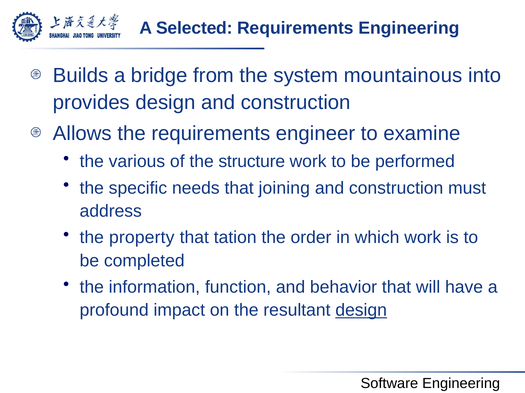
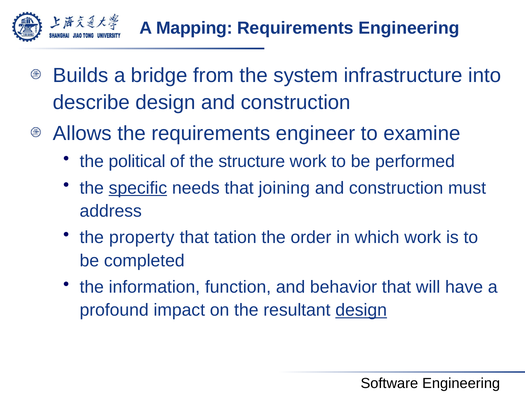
Selected: Selected -> Mapping
mountainous: mountainous -> infrastructure
provides: provides -> describe
various: various -> political
specific underline: none -> present
